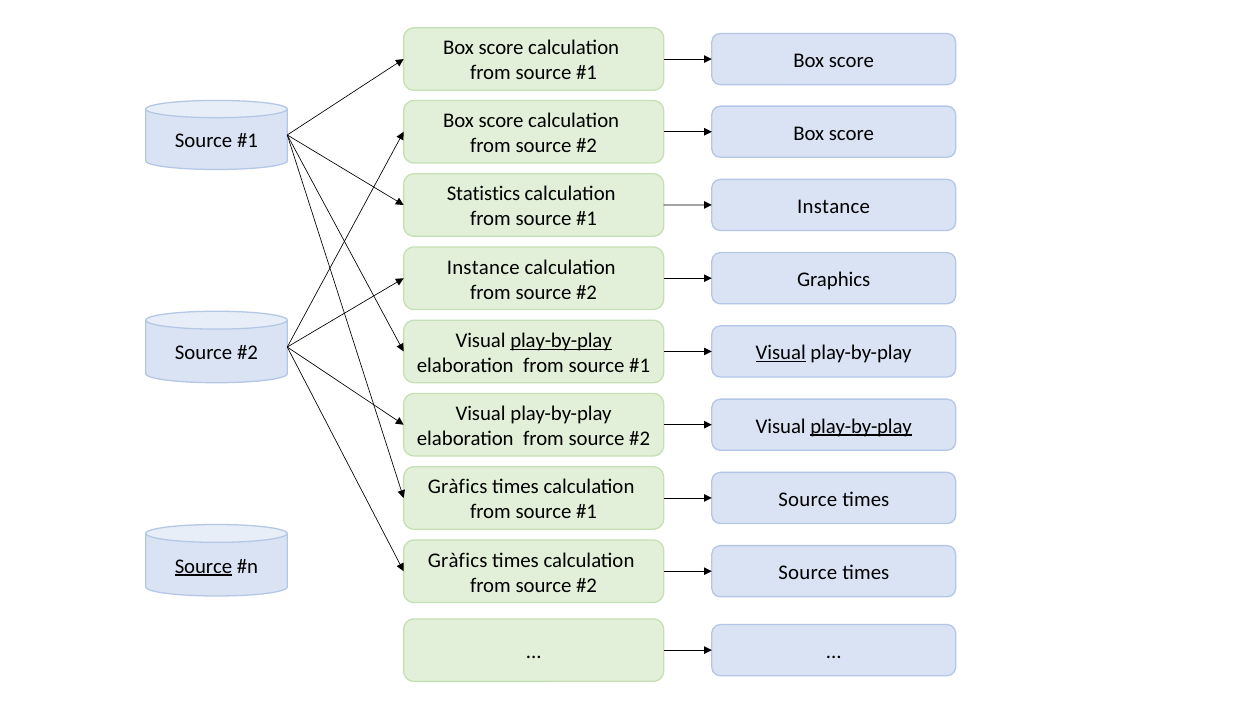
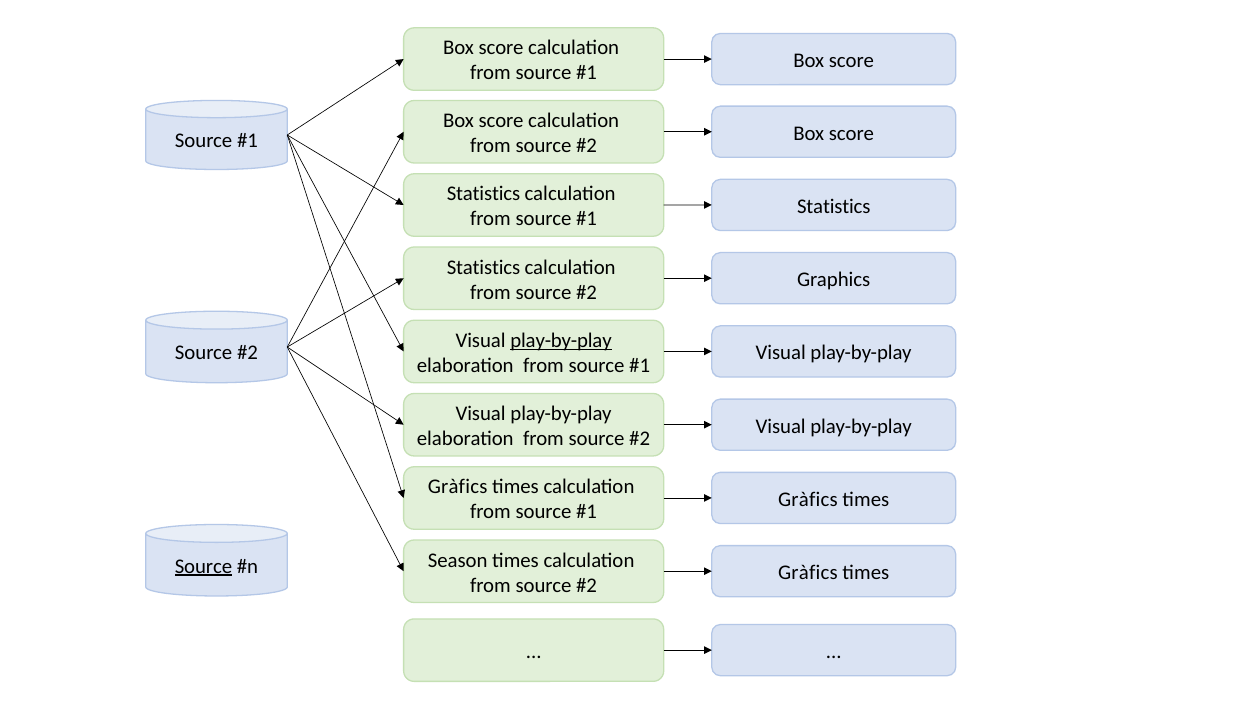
Instance at (834, 206): Instance -> Statistics
Instance at (483, 267): Instance -> Statistics
Visual at (781, 353) underline: present -> none
play-by-play at (861, 426) underline: present -> none
Source at (808, 499): Source -> Gràfics
Gràfics at (458, 560): Gràfics -> Season
Source at (808, 573): Source -> Gràfics
